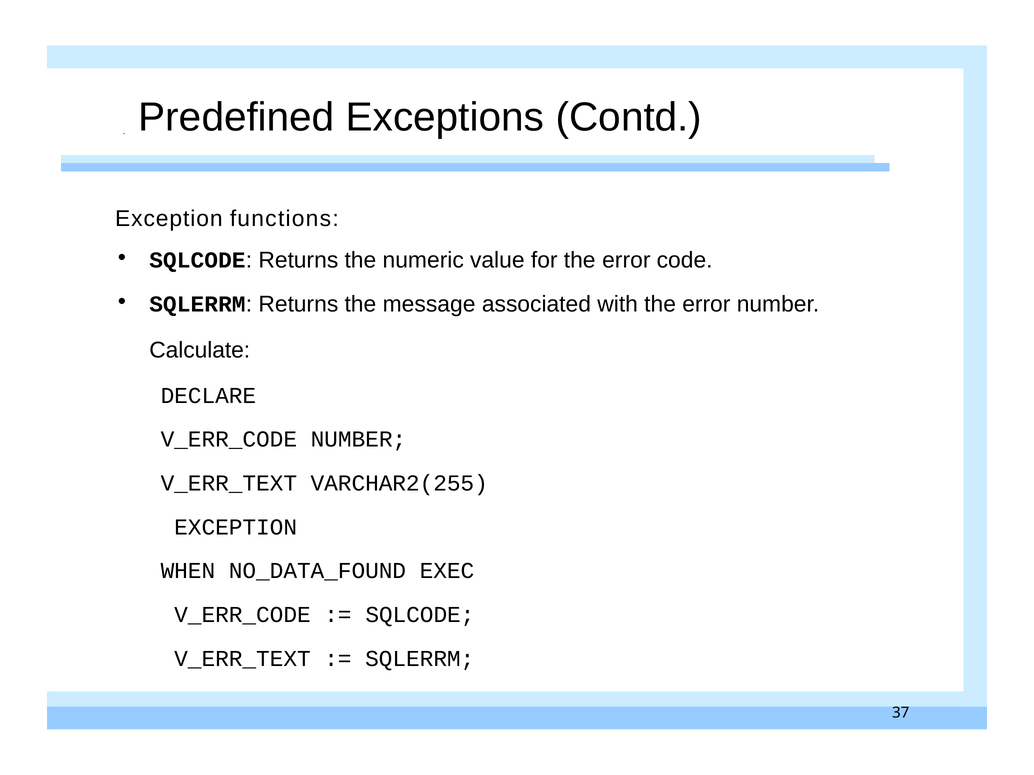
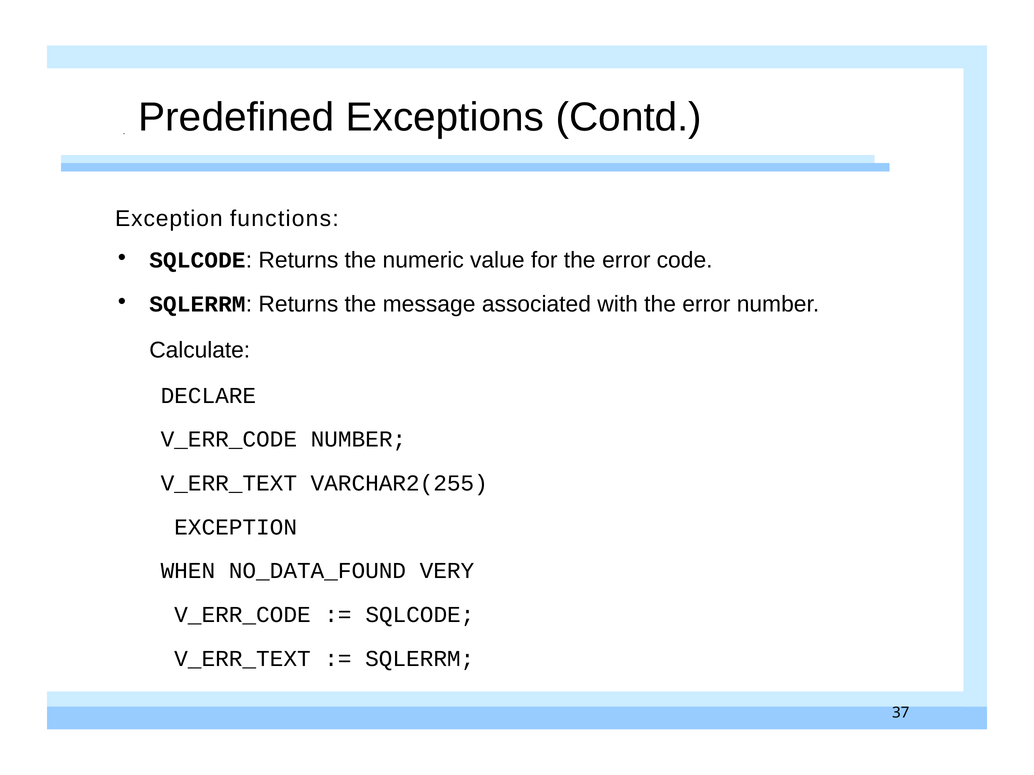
EXEC: EXEC -> VERY
